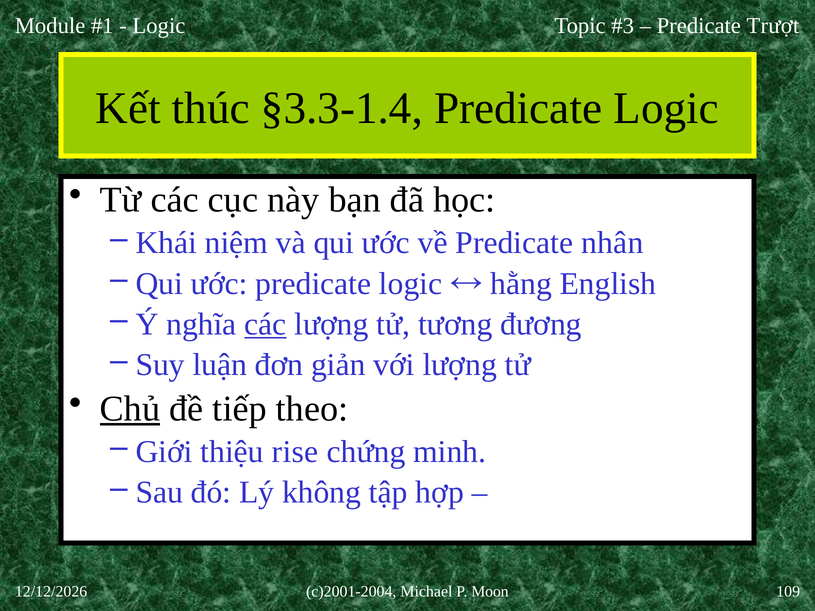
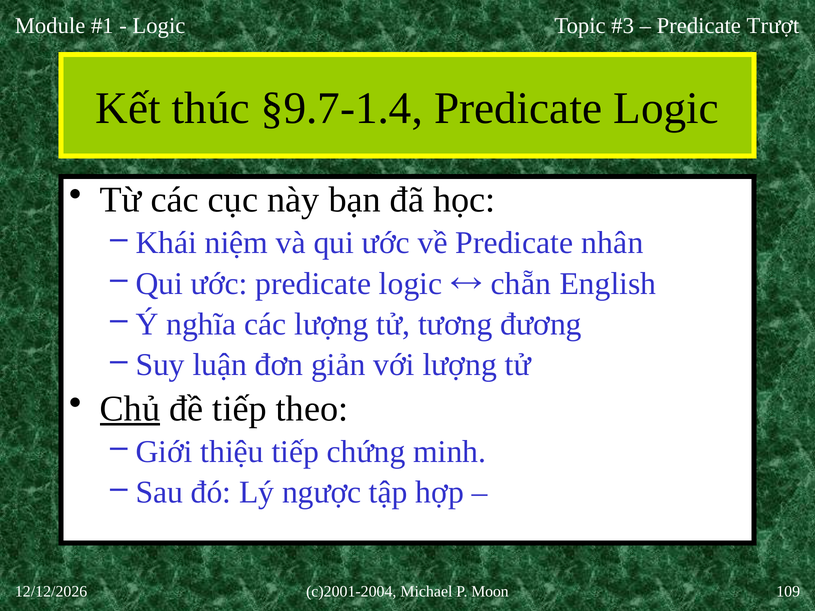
§3.3-1.4: §3.3-1.4 -> §9.7-1.4
hằng: hằng -> chẵn
các at (265, 324) underline: present -> none
thiệu rise: rise -> tiếp
không: không -> ngược
